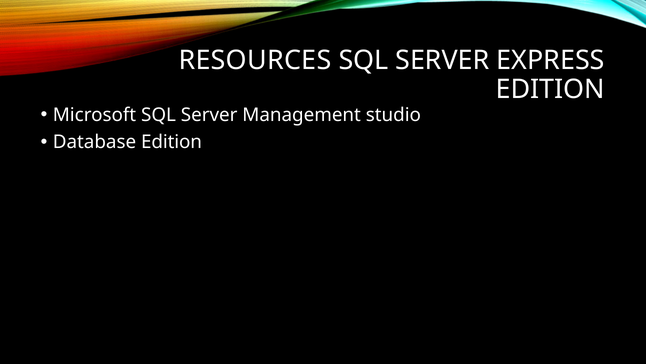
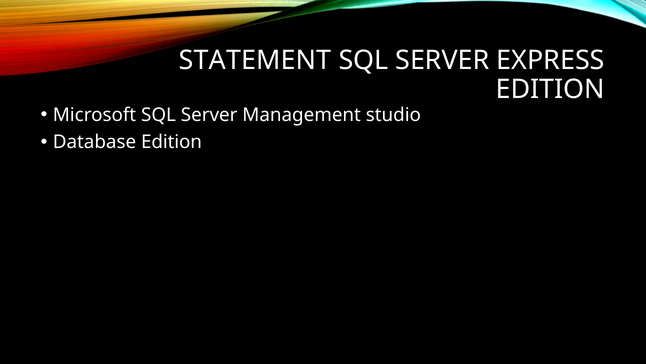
RESOURCES: RESOURCES -> STATEMENT
